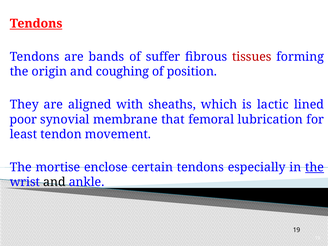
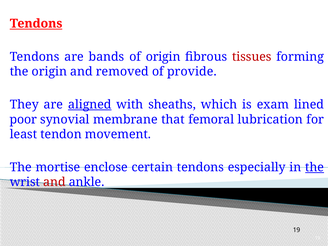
of suffer: suffer -> origin
coughing: coughing -> removed
position: position -> provide
aligned underline: none -> present
lactic: lactic -> exam
and at (54, 182) colour: black -> red
